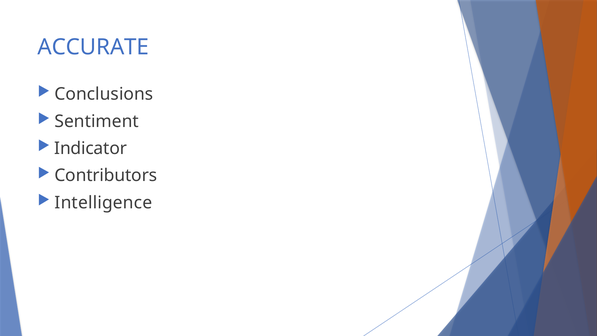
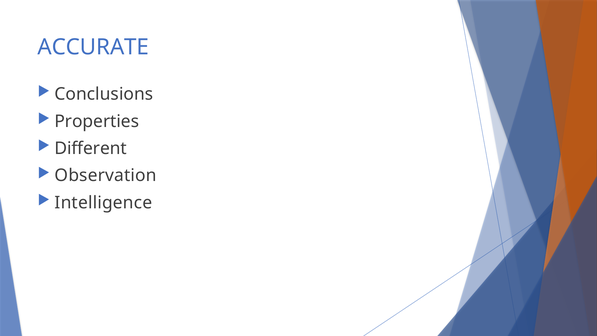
Sentiment: Sentiment -> Properties
Indicator: Indicator -> Different
Contributors: Contributors -> Observation
